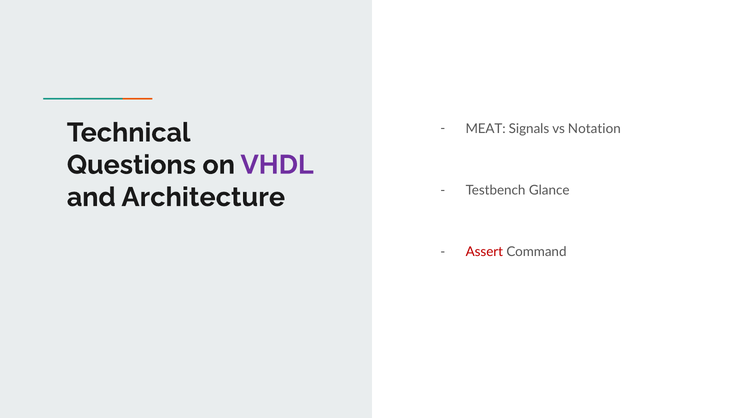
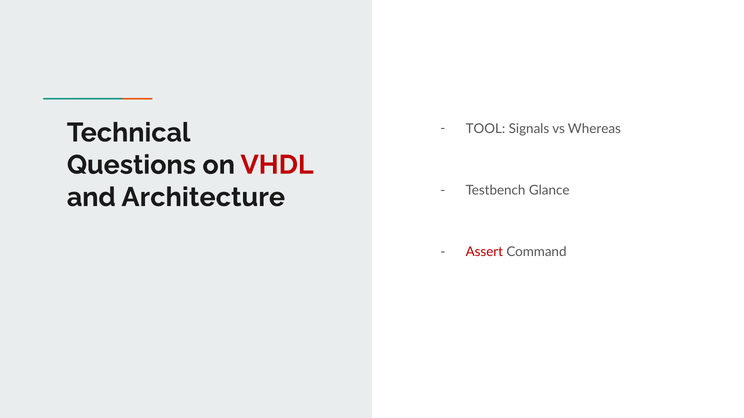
MEAT: MEAT -> TOOL
Notation: Notation -> Whereas
VHDL colour: purple -> red
